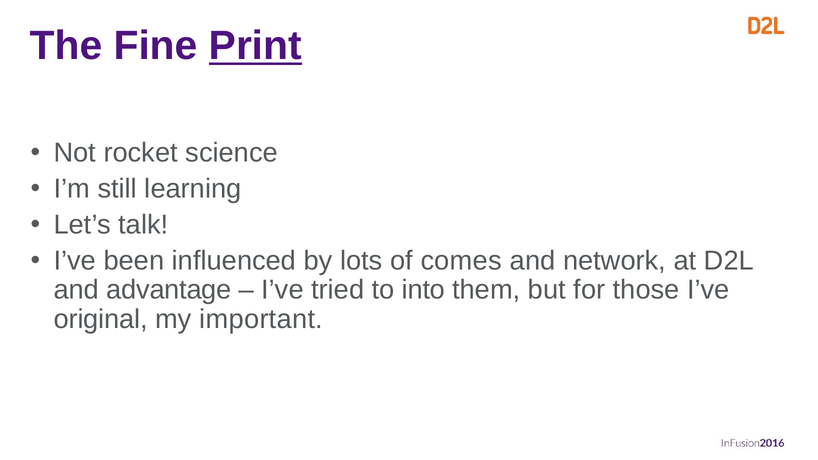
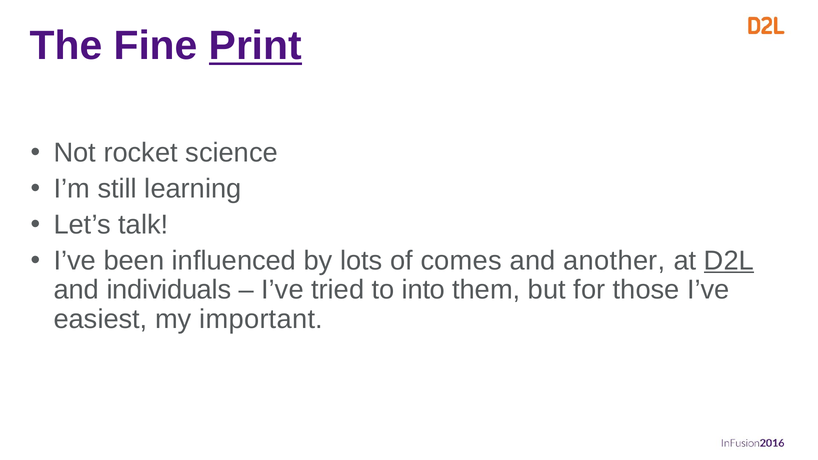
network: network -> another
D2L underline: none -> present
advantage: advantage -> individuals
original: original -> easiest
